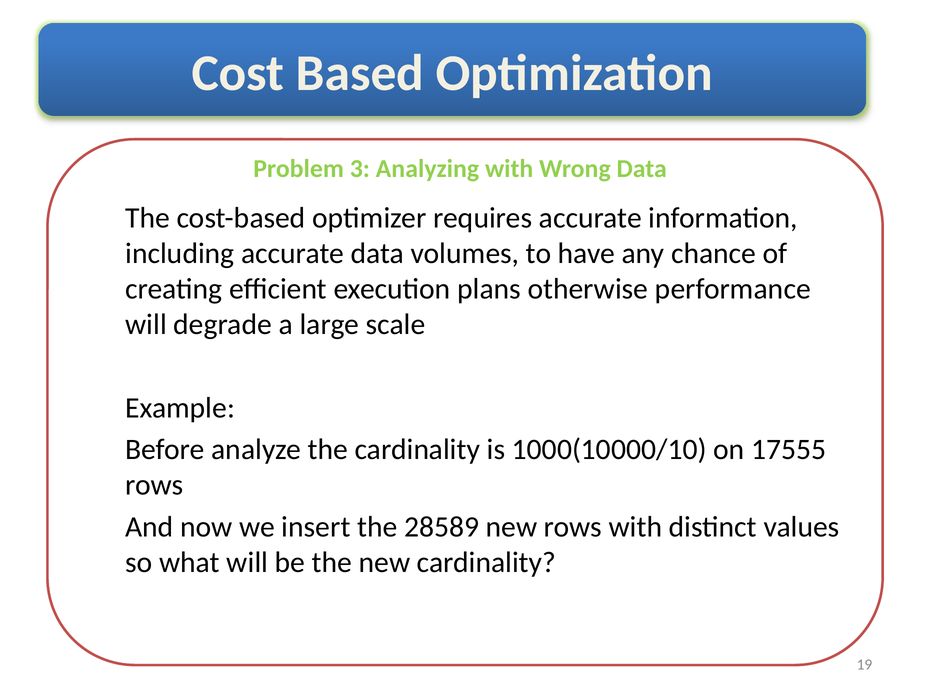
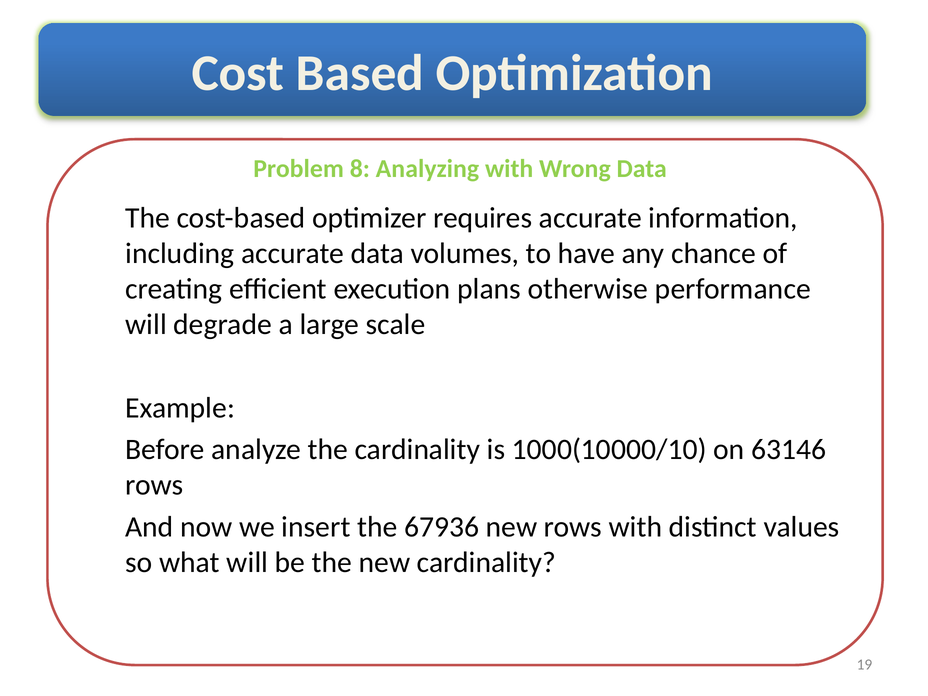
3: 3 -> 8
17555: 17555 -> 63146
28589: 28589 -> 67936
